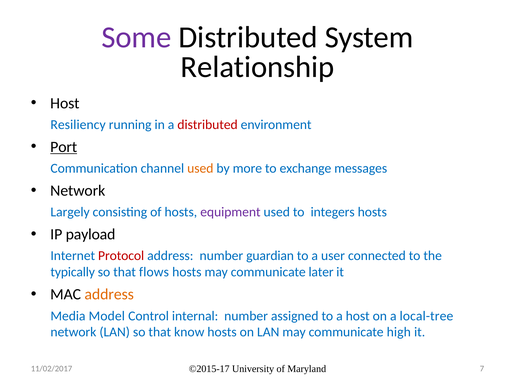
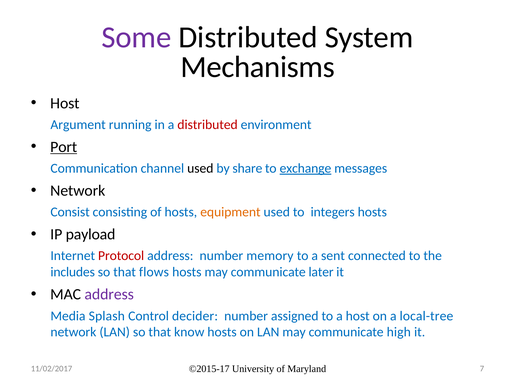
Relationship: Relationship -> Mechanisms
Resiliency: Resiliency -> Argument
used at (200, 168) colour: orange -> black
more: more -> share
exchange underline: none -> present
Largely: Largely -> Consist
equipment colour: purple -> orange
guardian: guardian -> memory
user: user -> sent
typically: typically -> includes
address at (109, 295) colour: orange -> purple
Model: Model -> Splash
internal: internal -> decider
